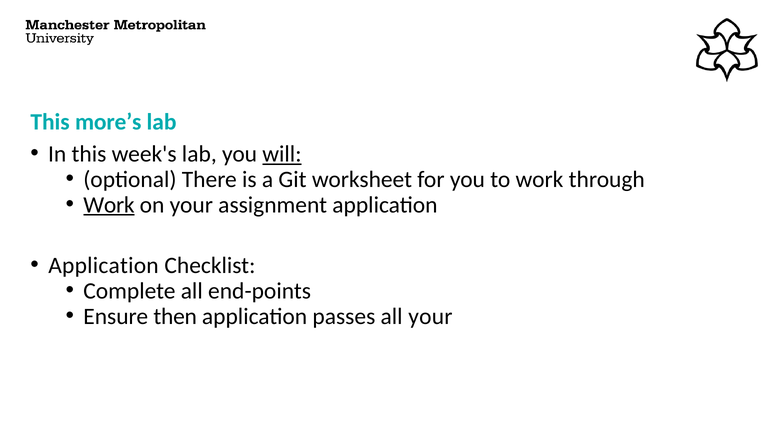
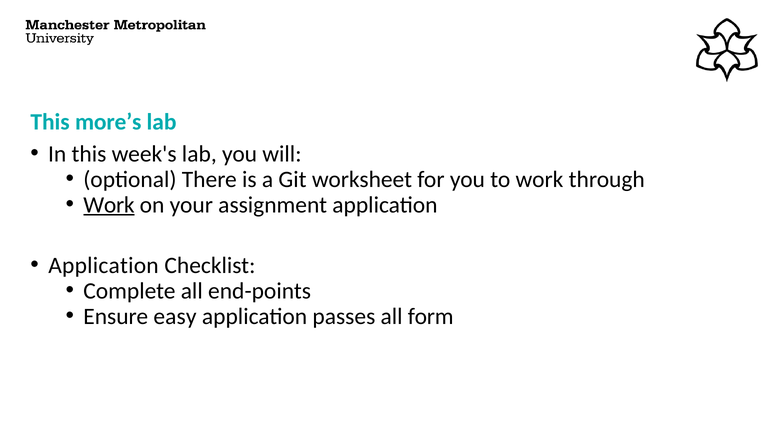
will underline: present -> none
then: then -> easy
all your: your -> form
